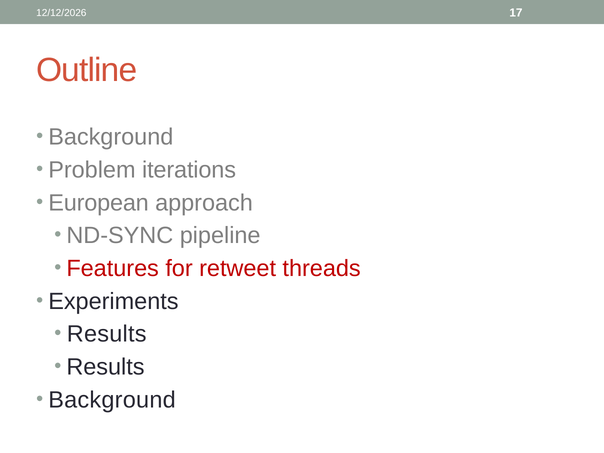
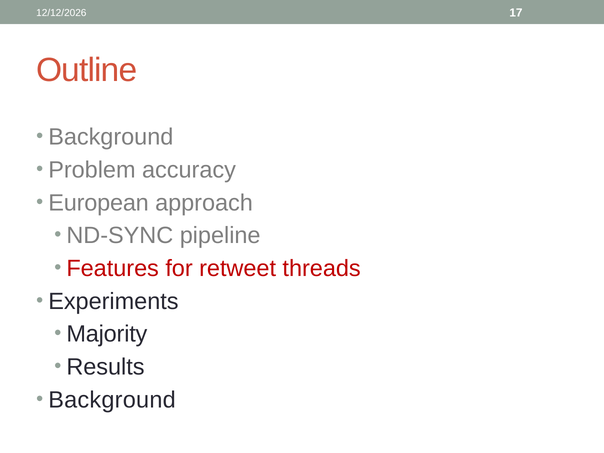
iterations: iterations -> accuracy
Results at (107, 334): Results -> Majority
